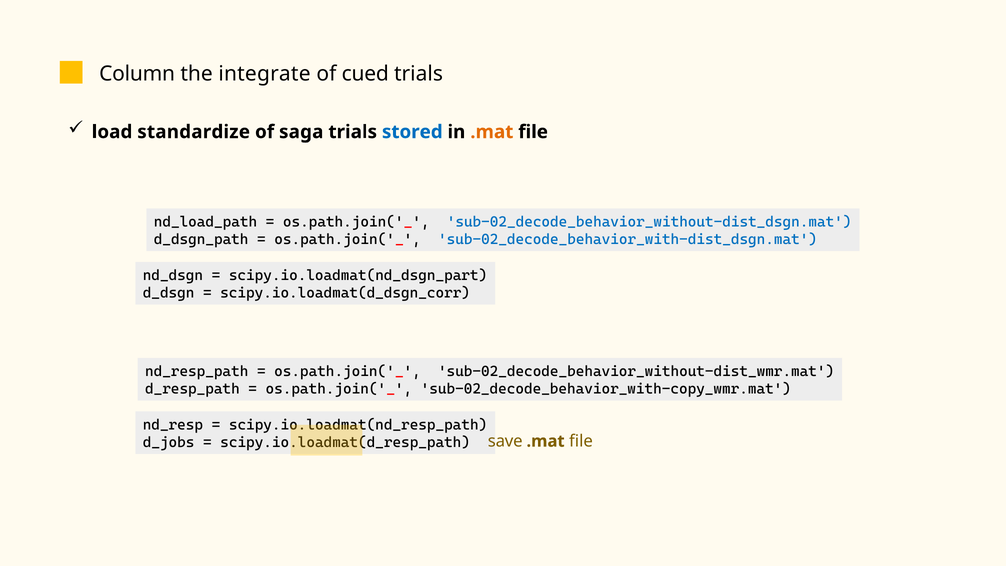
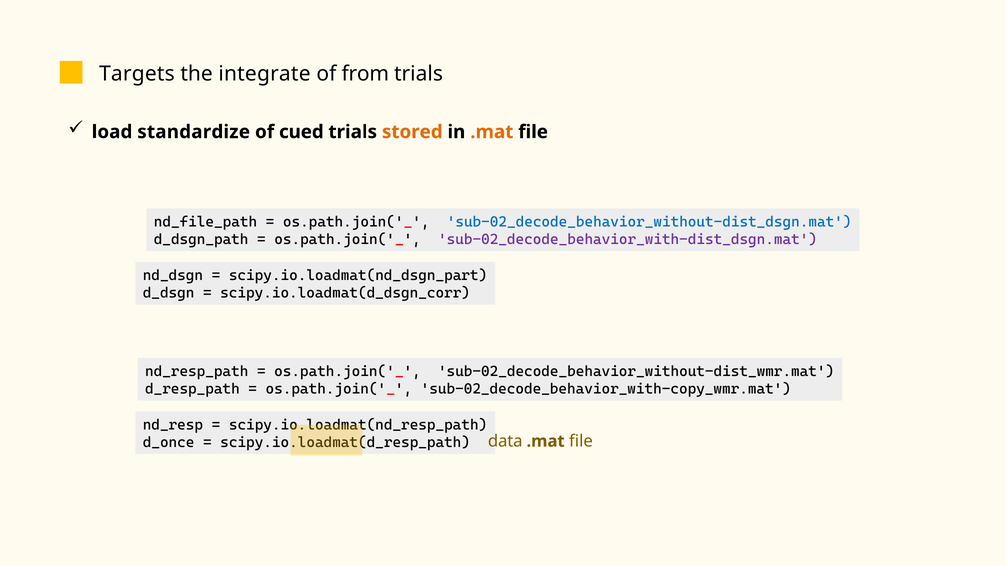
Column: Column -> Targets
cued: cued -> from
saga: saga -> cued
stored colour: blue -> orange
nd_load_path: nd_load_path -> nd_file_path
sub-02_decode_behavior_with-dist_dsgn.mat colour: blue -> purple
d_jobs: d_jobs -> d_once
save: save -> data
